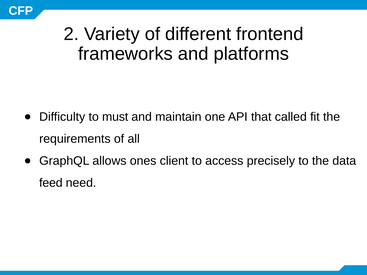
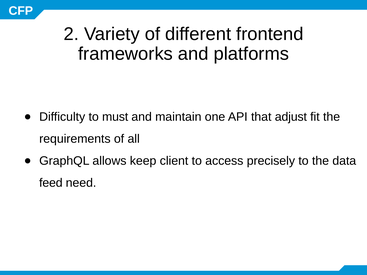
called: called -> adjust
ones: ones -> keep
